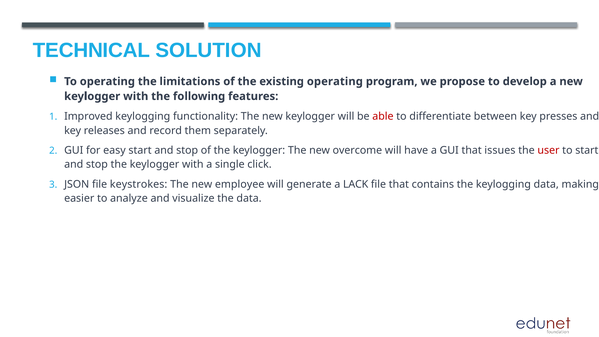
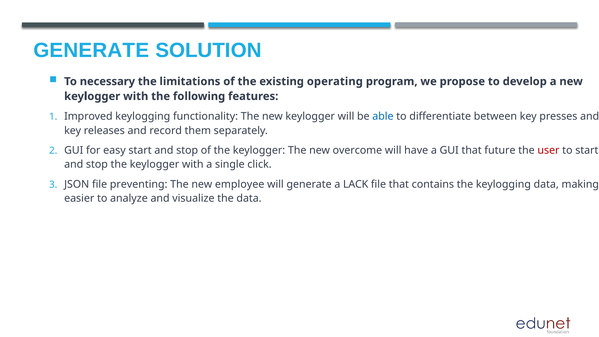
TECHNICAL at (91, 51): TECHNICAL -> GENERATE
To operating: operating -> necessary
able colour: red -> blue
issues: issues -> future
keystrokes: keystrokes -> preventing
